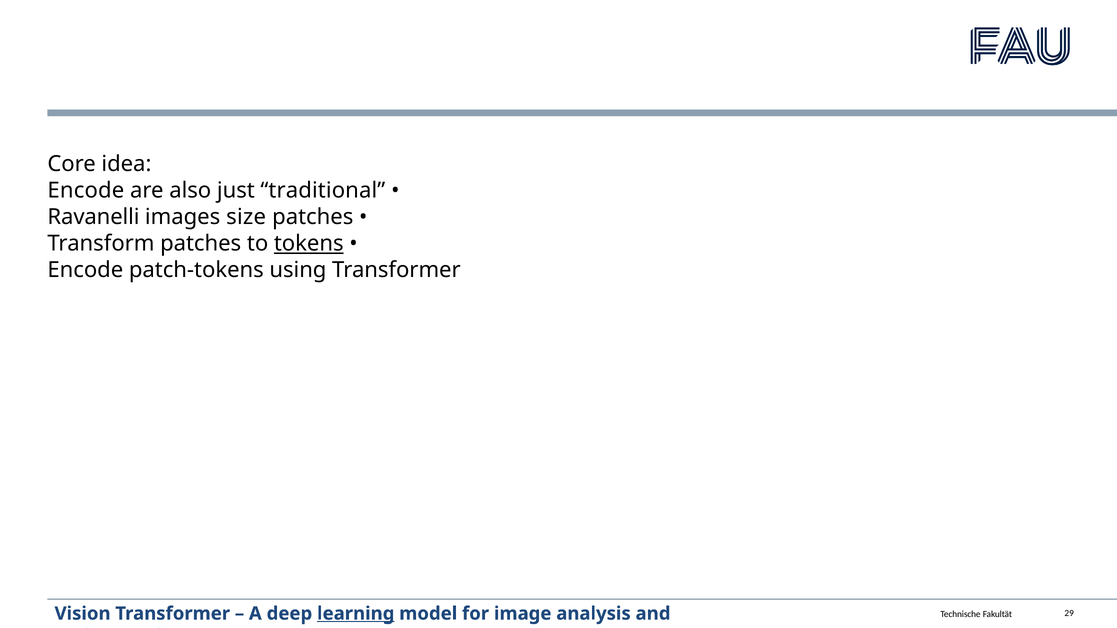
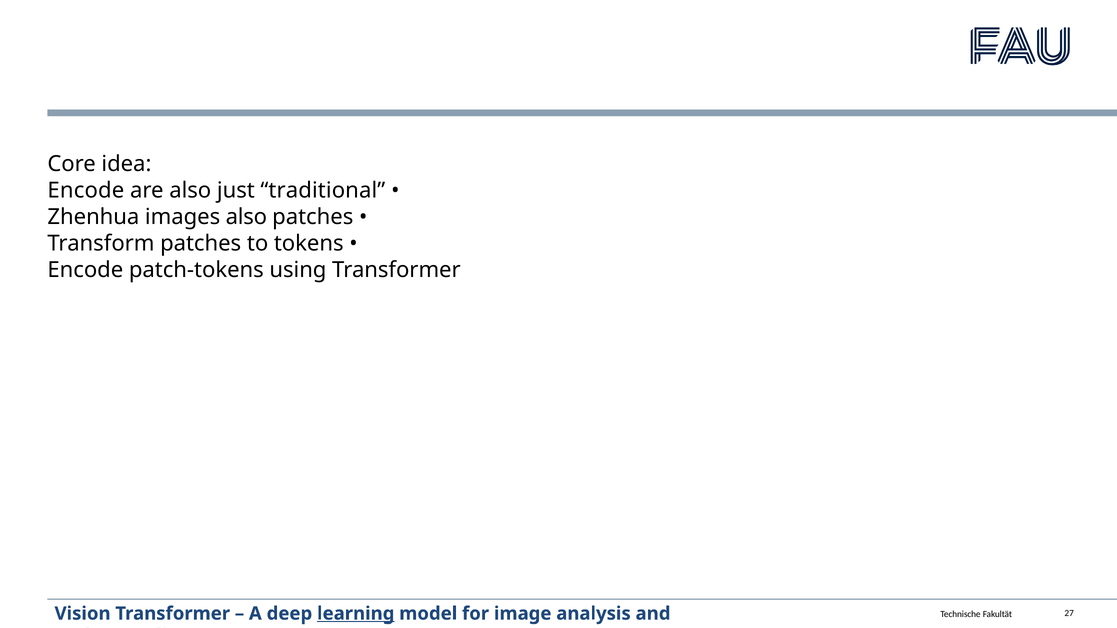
Ravanelli: Ravanelli -> Zhenhua
images size: size -> also
tokens underline: present -> none
29: 29 -> 27
